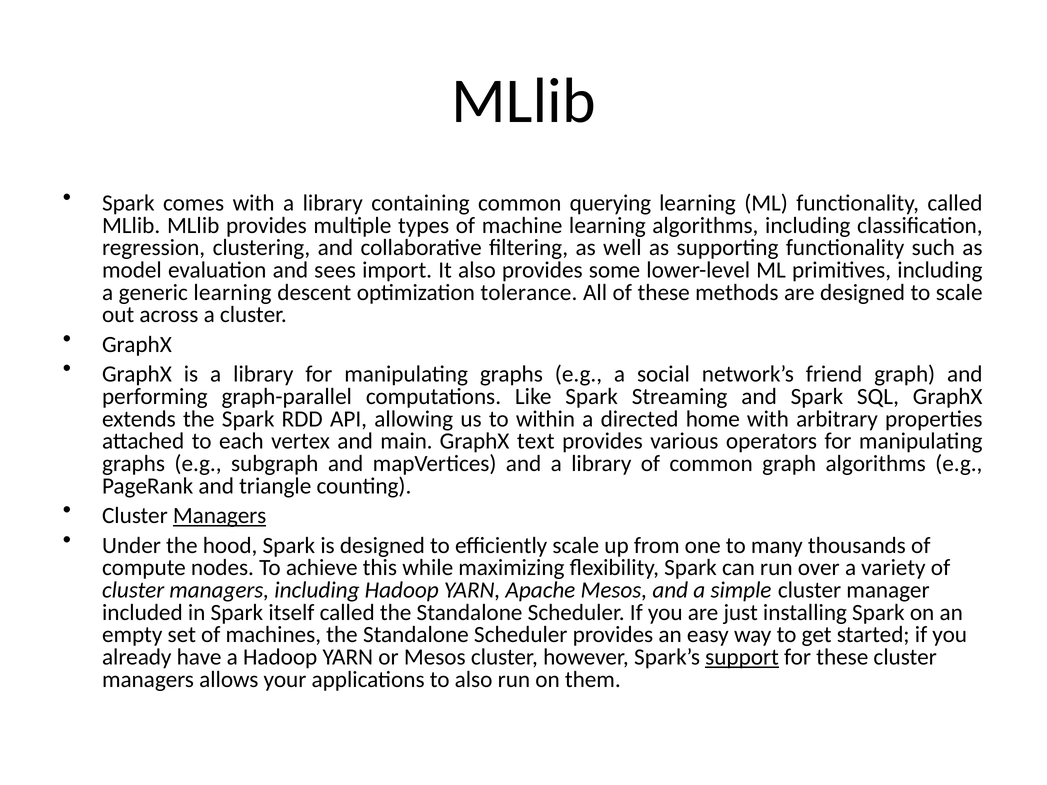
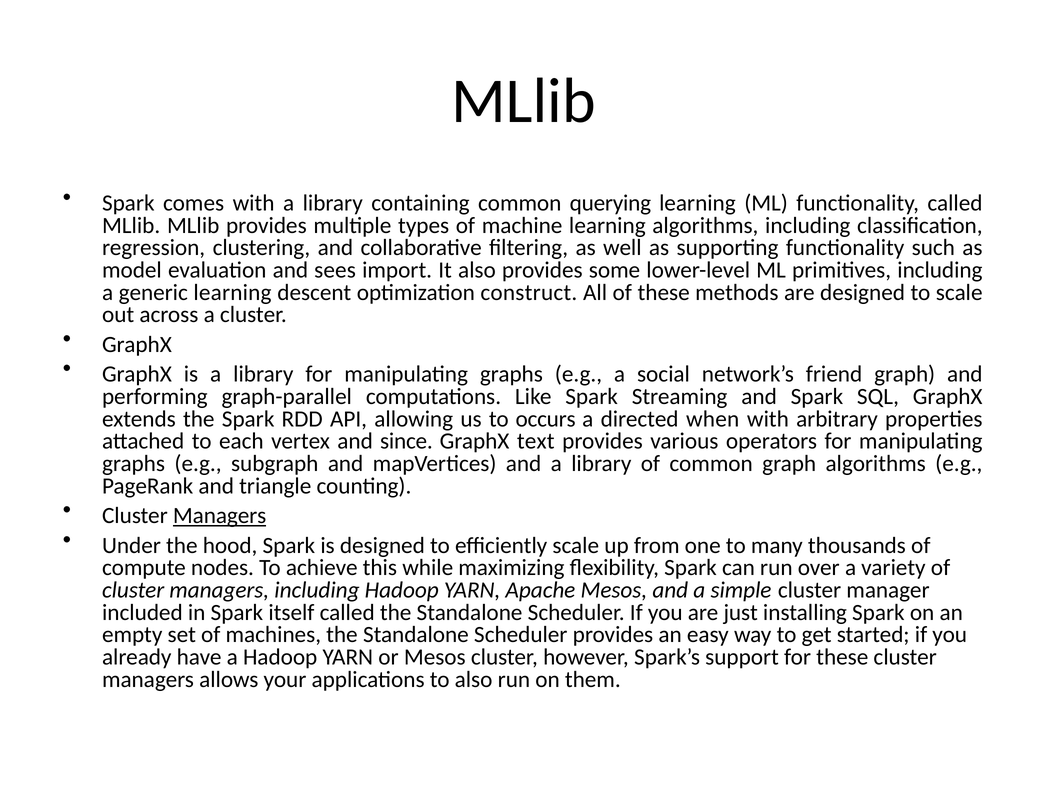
tolerance: tolerance -> construct
within: within -> occurs
home: home -> when
main: main -> since
support underline: present -> none
